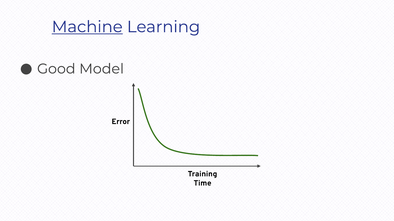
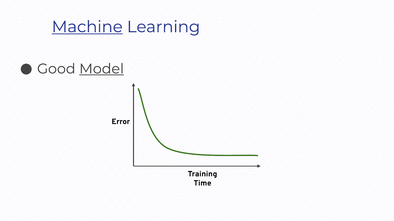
Model underline: none -> present
